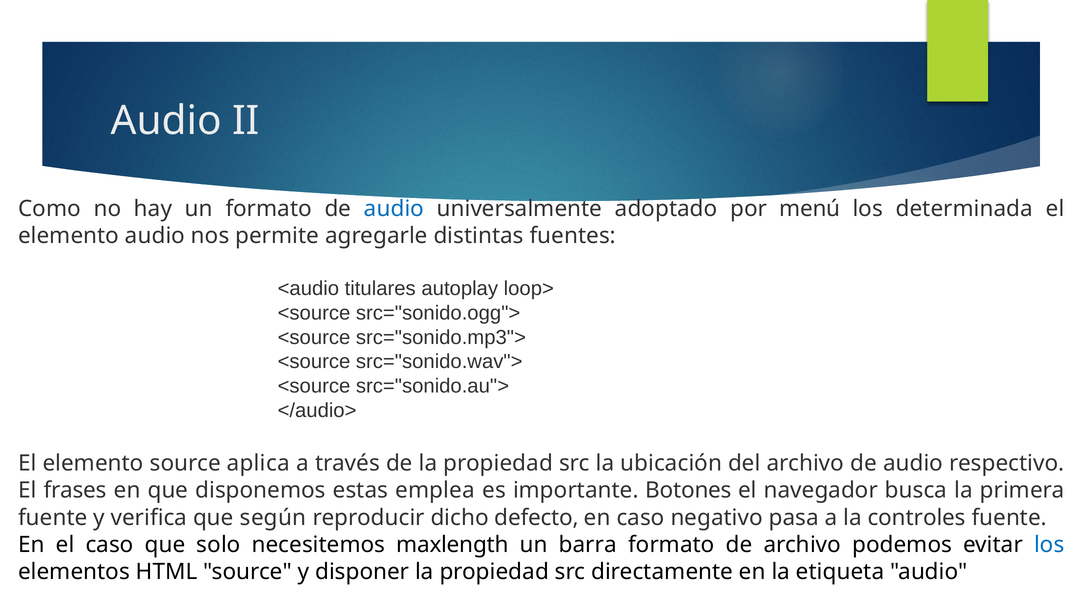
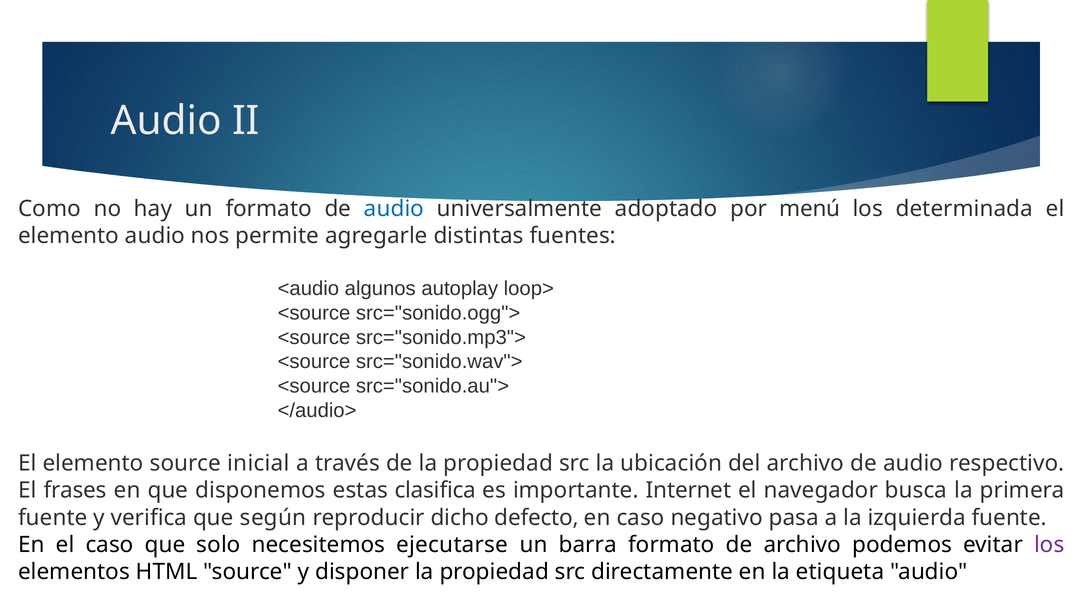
titulares: titulares -> algunos
aplica: aplica -> inicial
emplea: emplea -> clasifica
Botones: Botones -> Internet
controles: controles -> izquierda
maxlength: maxlength -> ejecutarse
los at (1049, 545) colour: blue -> purple
